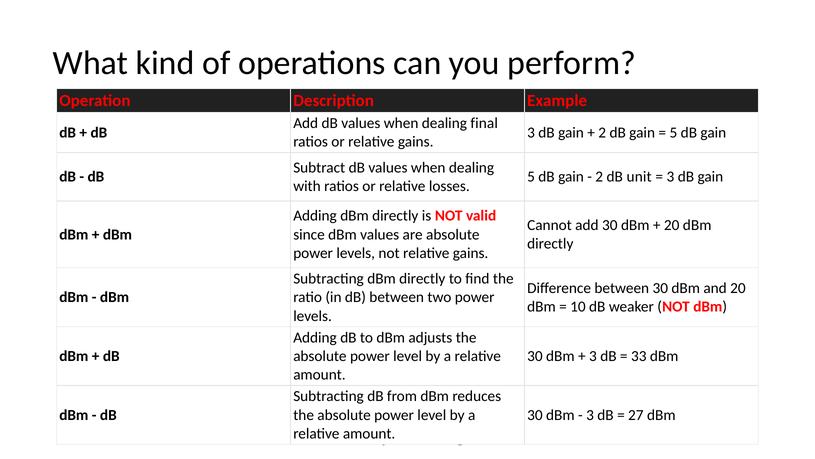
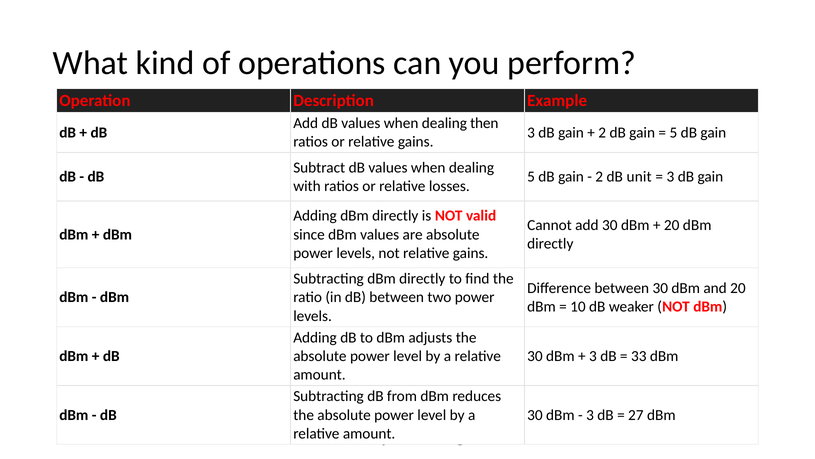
final: final -> then
